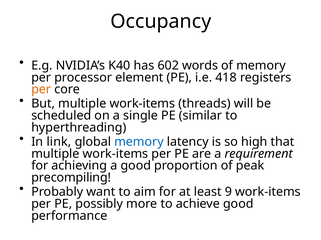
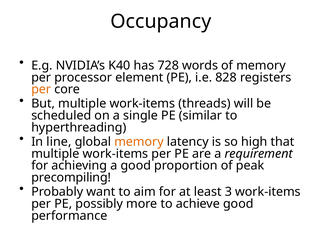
602: 602 -> 728
418: 418 -> 828
link: link -> line
memory at (139, 142) colour: blue -> orange
9: 9 -> 3
